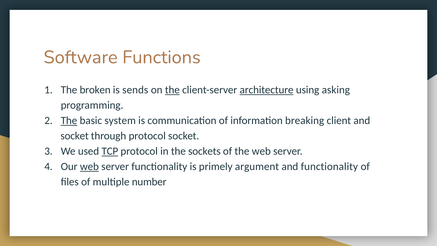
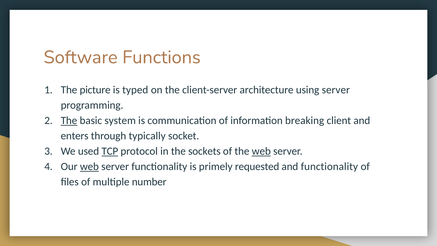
broken: broken -> picture
sends: sends -> typed
the at (172, 90) underline: present -> none
architecture underline: present -> none
using asking: asking -> server
socket at (75, 136): socket -> enters
through protocol: protocol -> typically
web at (261, 151) underline: none -> present
argument: argument -> requested
